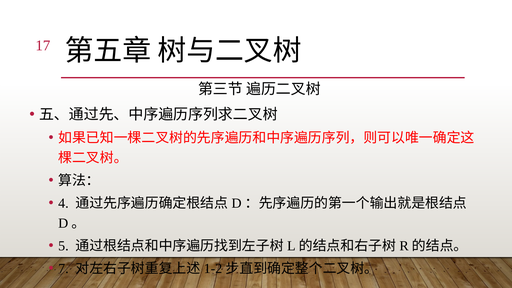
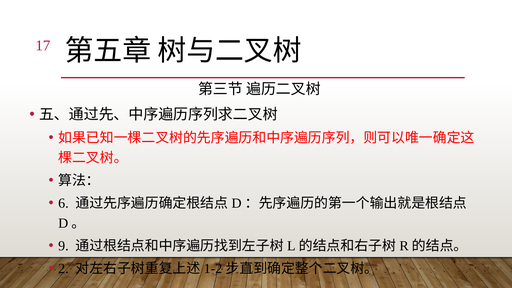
4: 4 -> 6
5: 5 -> 9
7: 7 -> 2
